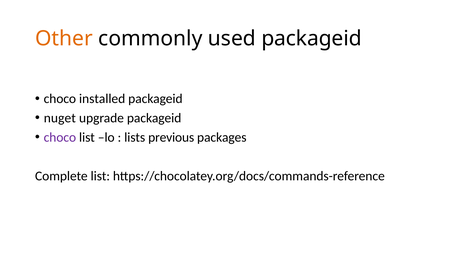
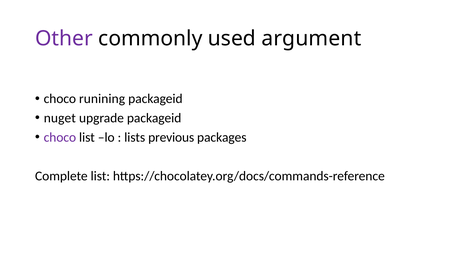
Other colour: orange -> purple
used packageid: packageid -> argument
installed: installed -> runining
